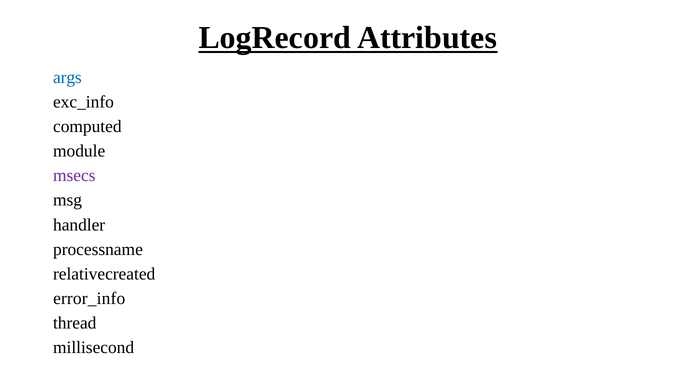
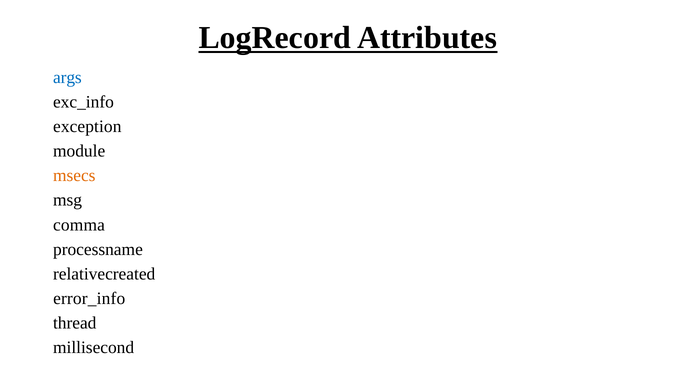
computed: computed -> exception
msecs colour: purple -> orange
handler: handler -> comma
